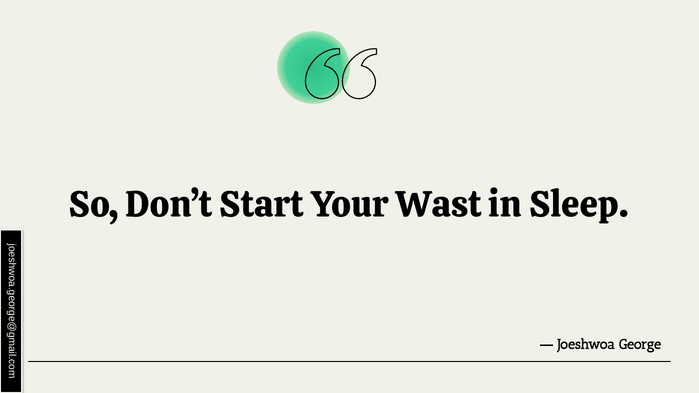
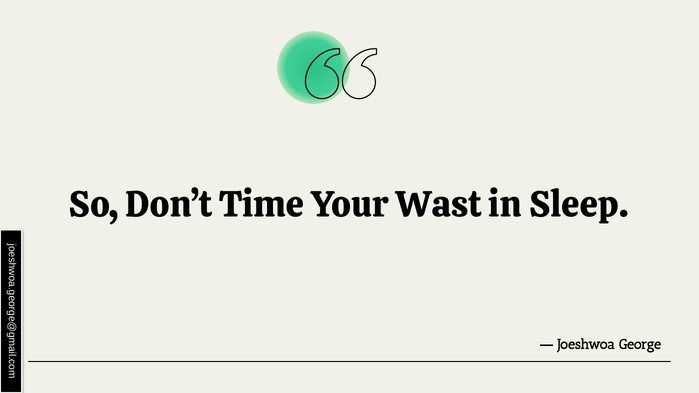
Start: Start -> Time
